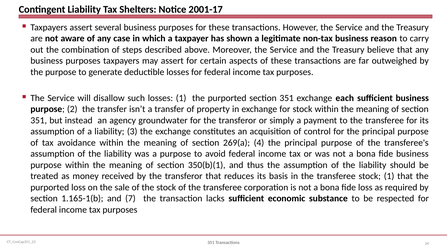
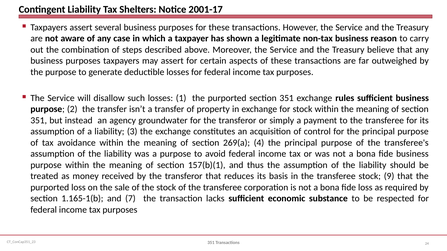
each: each -> rules
350(b)(1: 350(b)(1 -> 157(b)(1
stock 1: 1 -> 9
